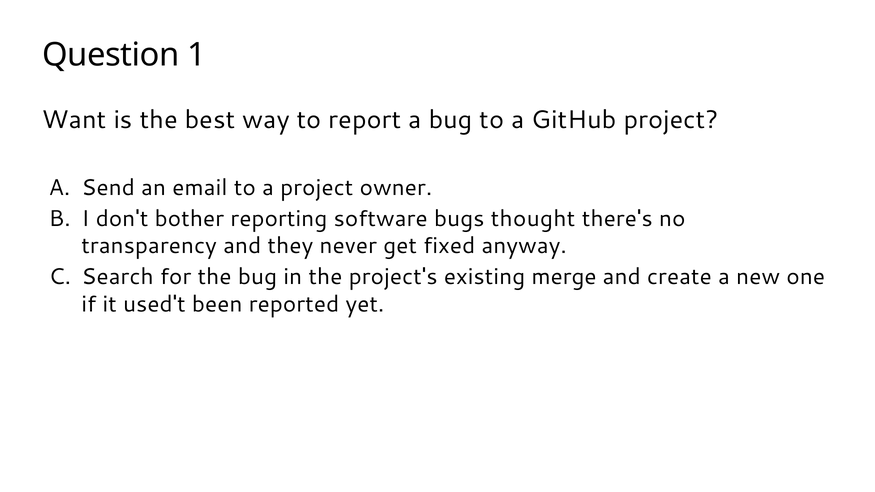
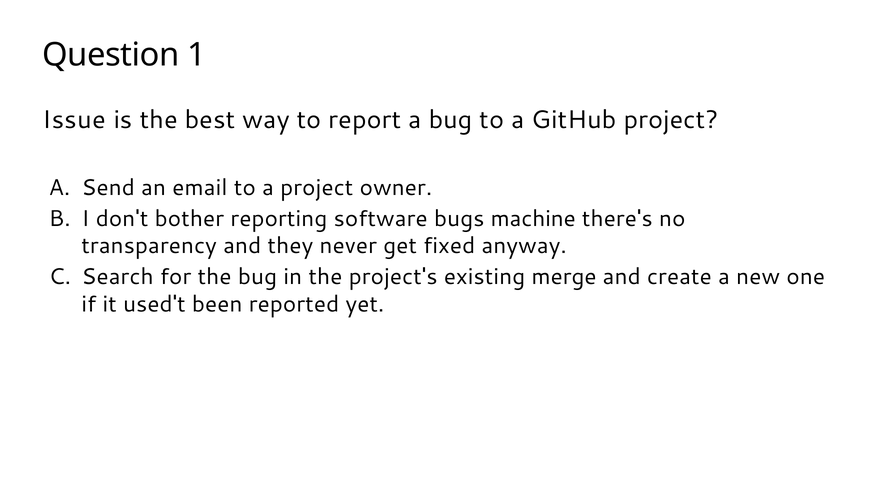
Want: Want -> Issue
thought: thought -> machine
